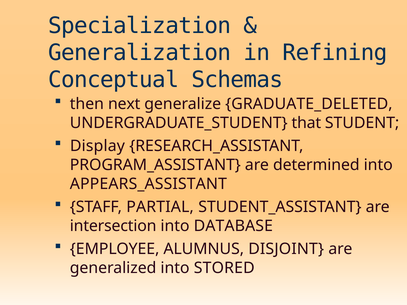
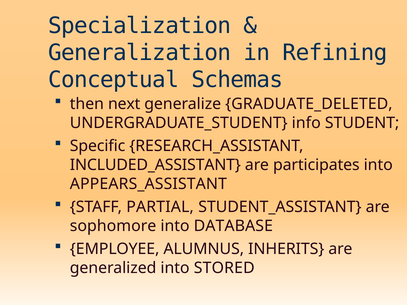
that: that -> info
Display: Display -> Specific
PROGRAM_ASSISTANT: PROGRAM_ASSISTANT -> INCLUDED_ASSISTANT
determined: determined -> participates
intersection: intersection -> sophomore
DISJOINT: DISJOINT -> INHERITS
